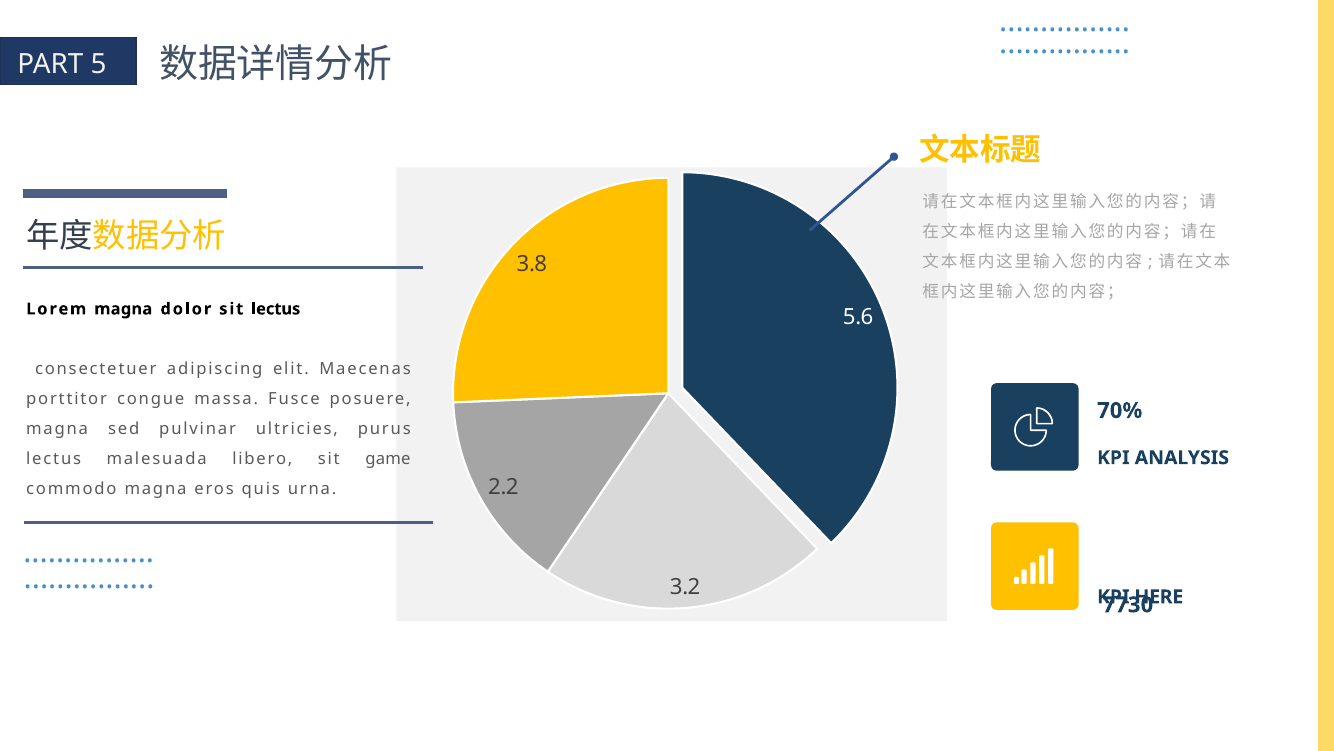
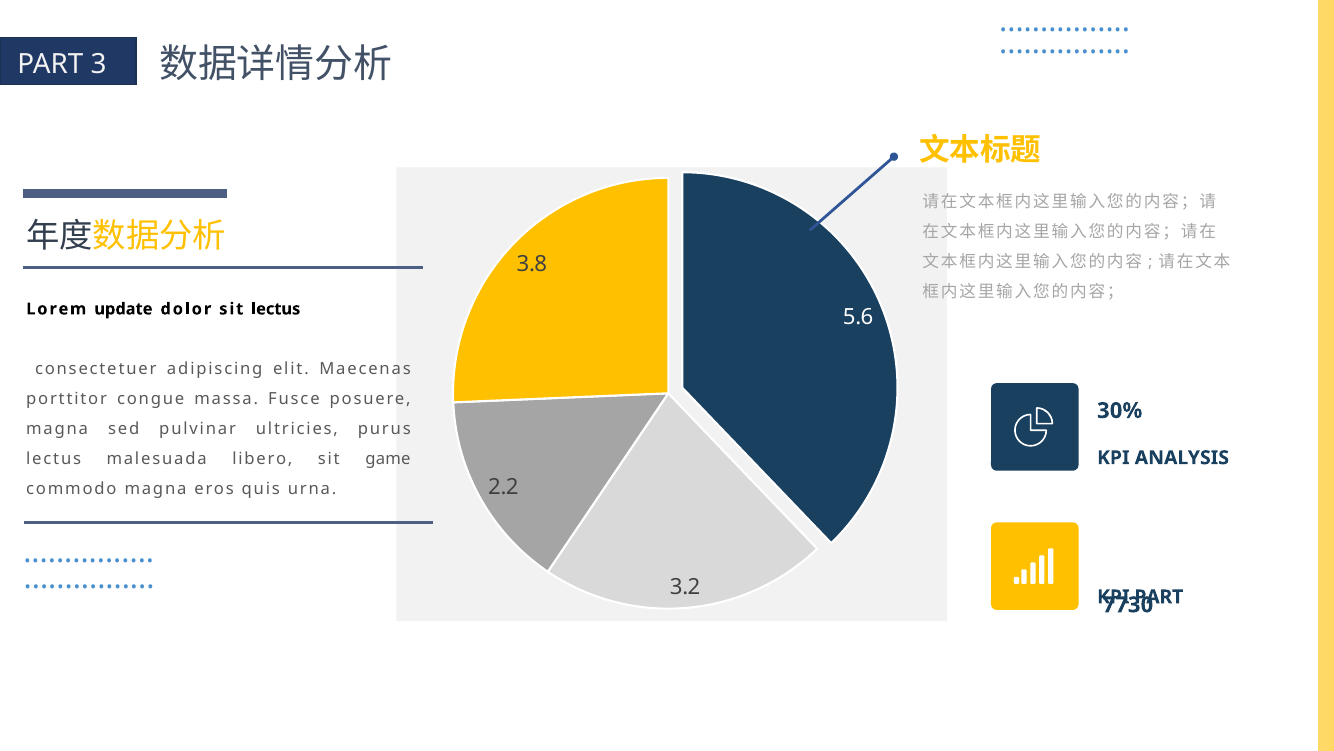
5: 5 -> 3
Lorem magna: magna -> update
70%: 70% -> 30%
HERE at (1159, 596): HERE -> PART
